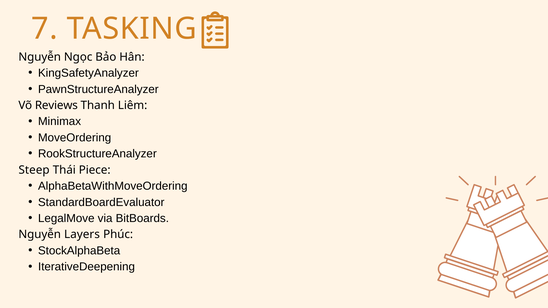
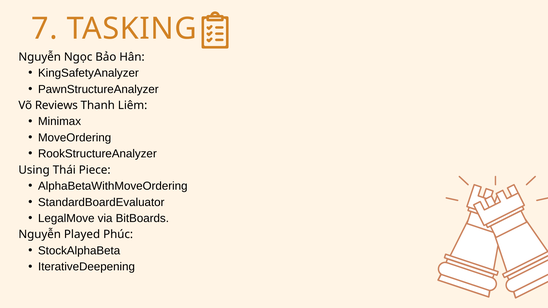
Steep: Steep -> Using
Layers: Layers -> Played
